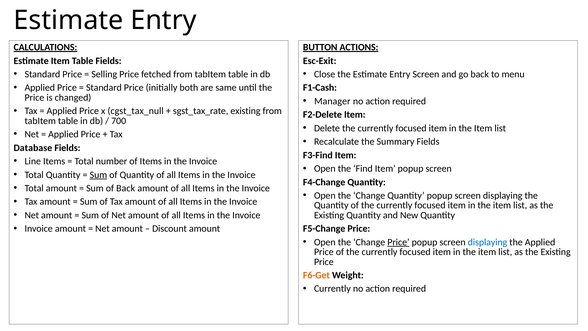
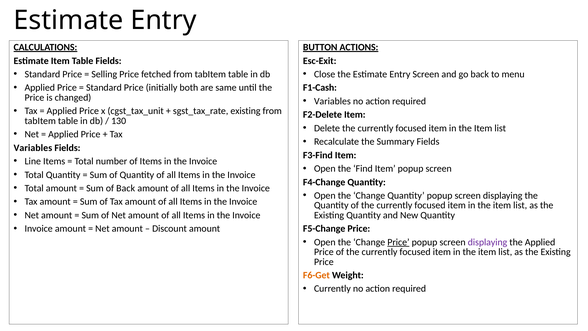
Manager at (332, 101): Manager -> Variables
cgst_tax_null: cgst_tax_null -> cgst_tax_unit
700: 700 -> 130
Database at (33, 148): Database -> Variables
Sum at (98, 175) underline: present -> none
displaying at (488, 242) colour: blue -> purple
